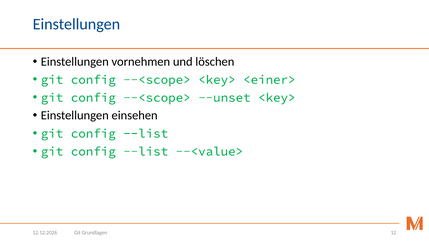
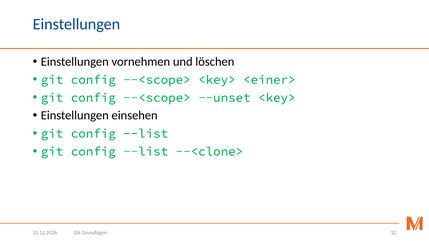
--<value>: --<value> -> --<clone>
